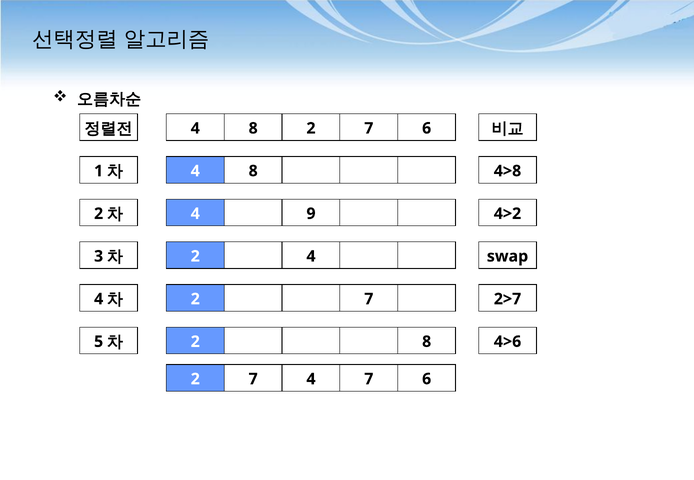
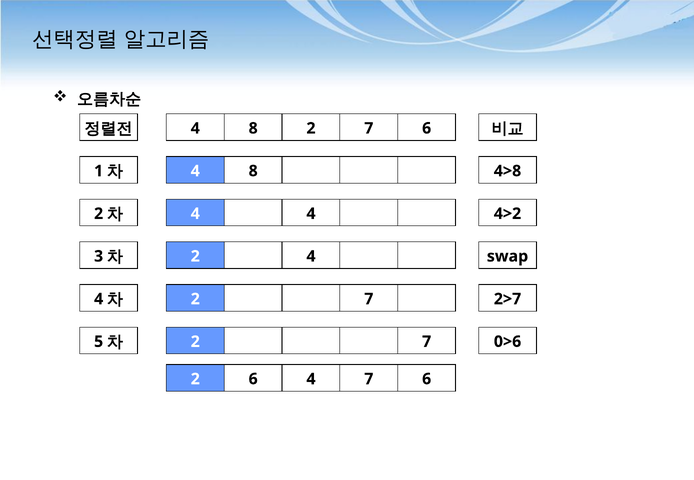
4 9: 9 -> 4
8 at (427, 342): 8 -> 7
4>6: 4>6 -> 0>6
7 at (253, 379): 7 -> 6
